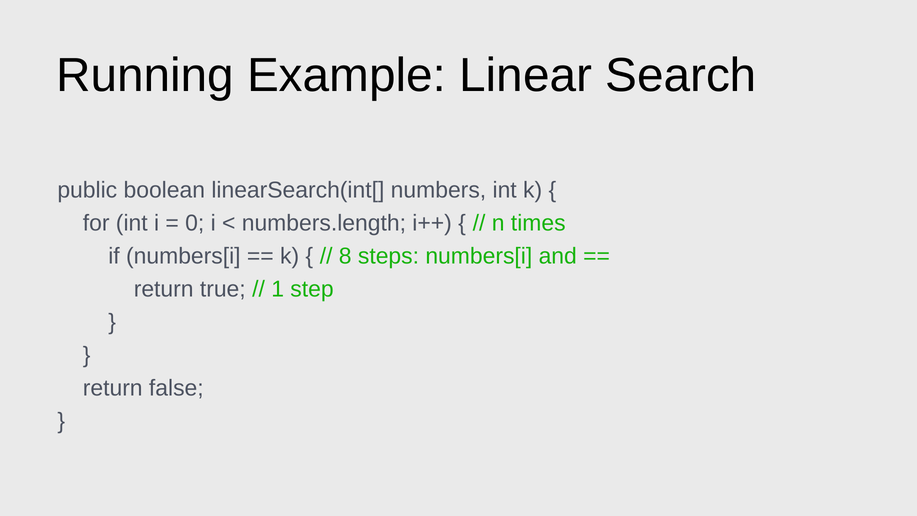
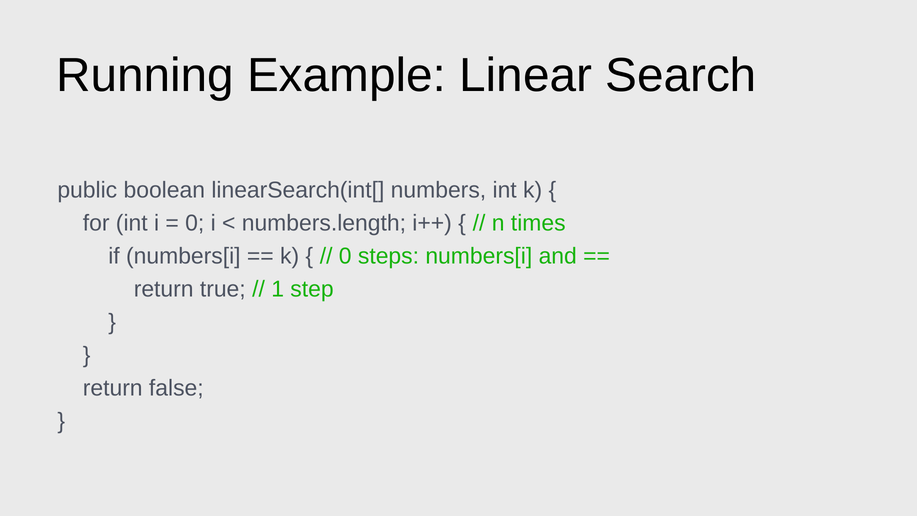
8 at (345, 256): 8 -> 0
